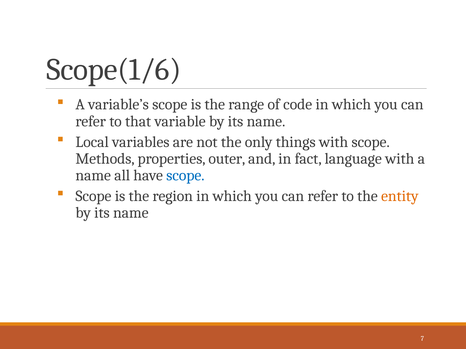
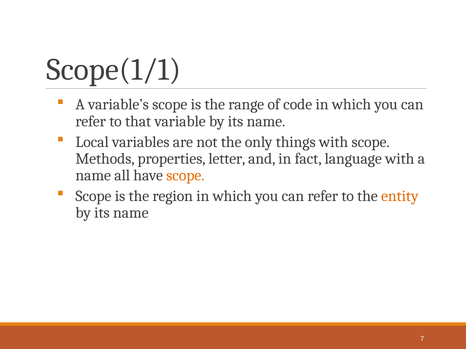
Scope(1/6: Scope(1/6 -> Scope(1/1
outer: outer -> letter
scope at (185, 176) colour: blue -> orange
